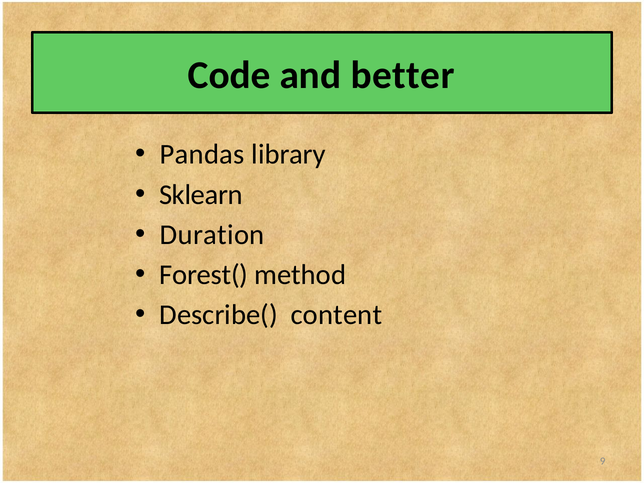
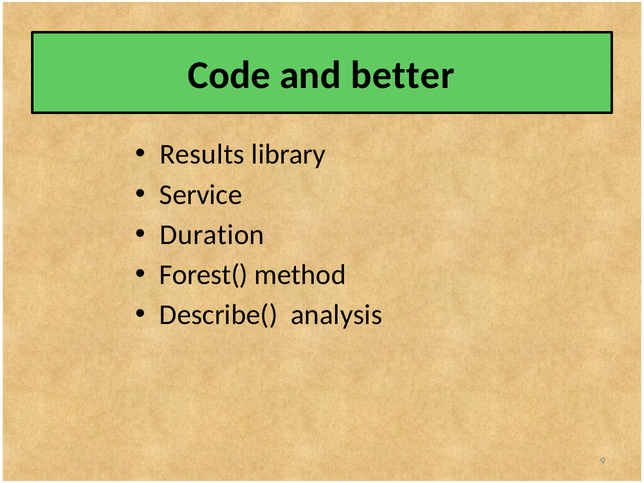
Pandas: Pandas -> Results
Sklearn: Sklearn -> Service
content: content -> analysis
